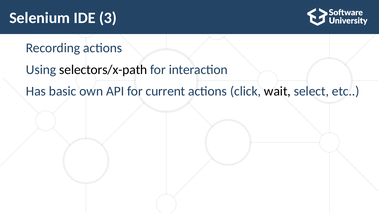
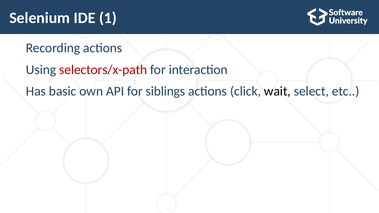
3: 3 -> 1
selectors/x-path colour: black -> red
current: current -> siblings
